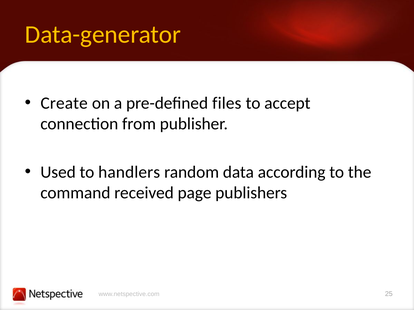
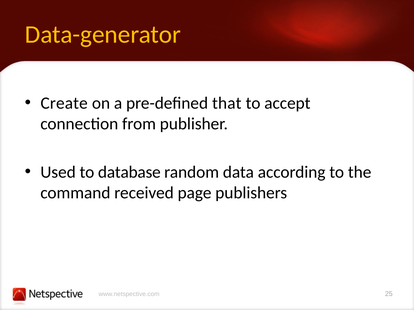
files: files -> that
handlers: handlers -> database
